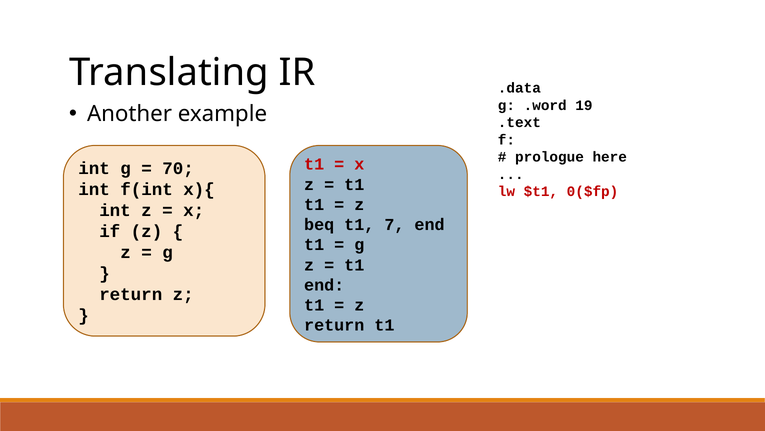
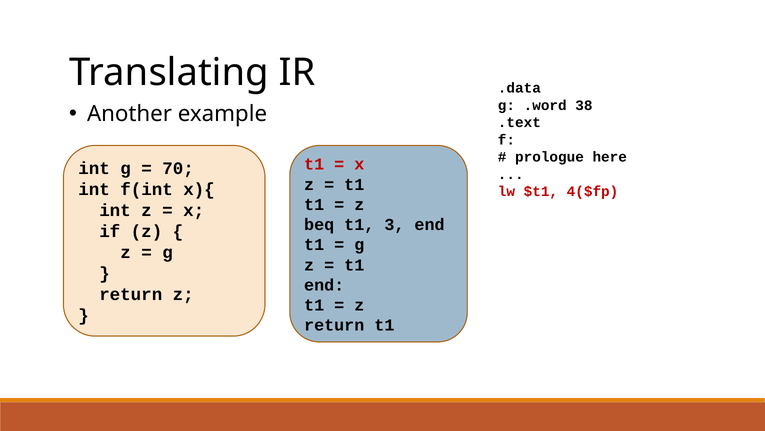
19: 19 -> 38
0($fp: 0($fp -> 4($fp
7: 7 -> 3
